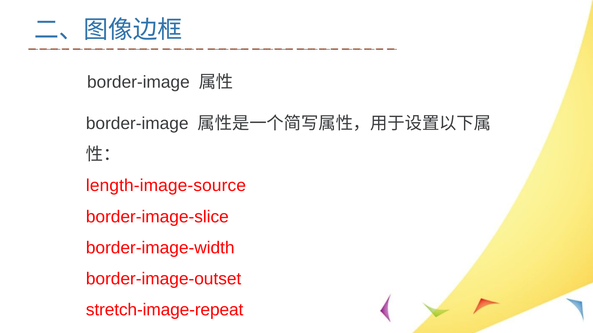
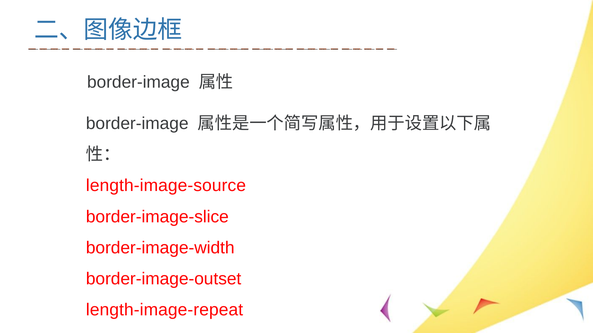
stretch-image-repeat: stretch-image-repeat -> length-image-repeat
